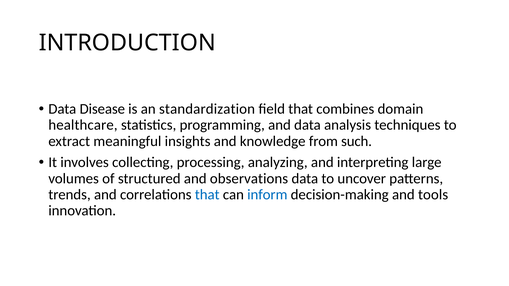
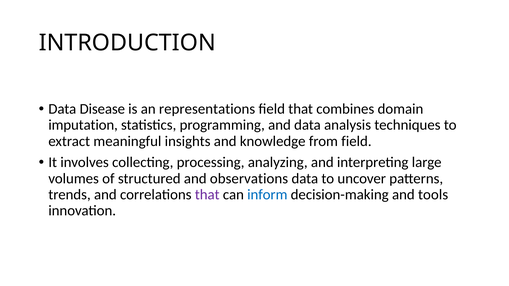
standardization: standardization -> representations
healthcare: healthcare -> imputation
from such: such -> field
that at (207, 195) colour: blue -> purple
